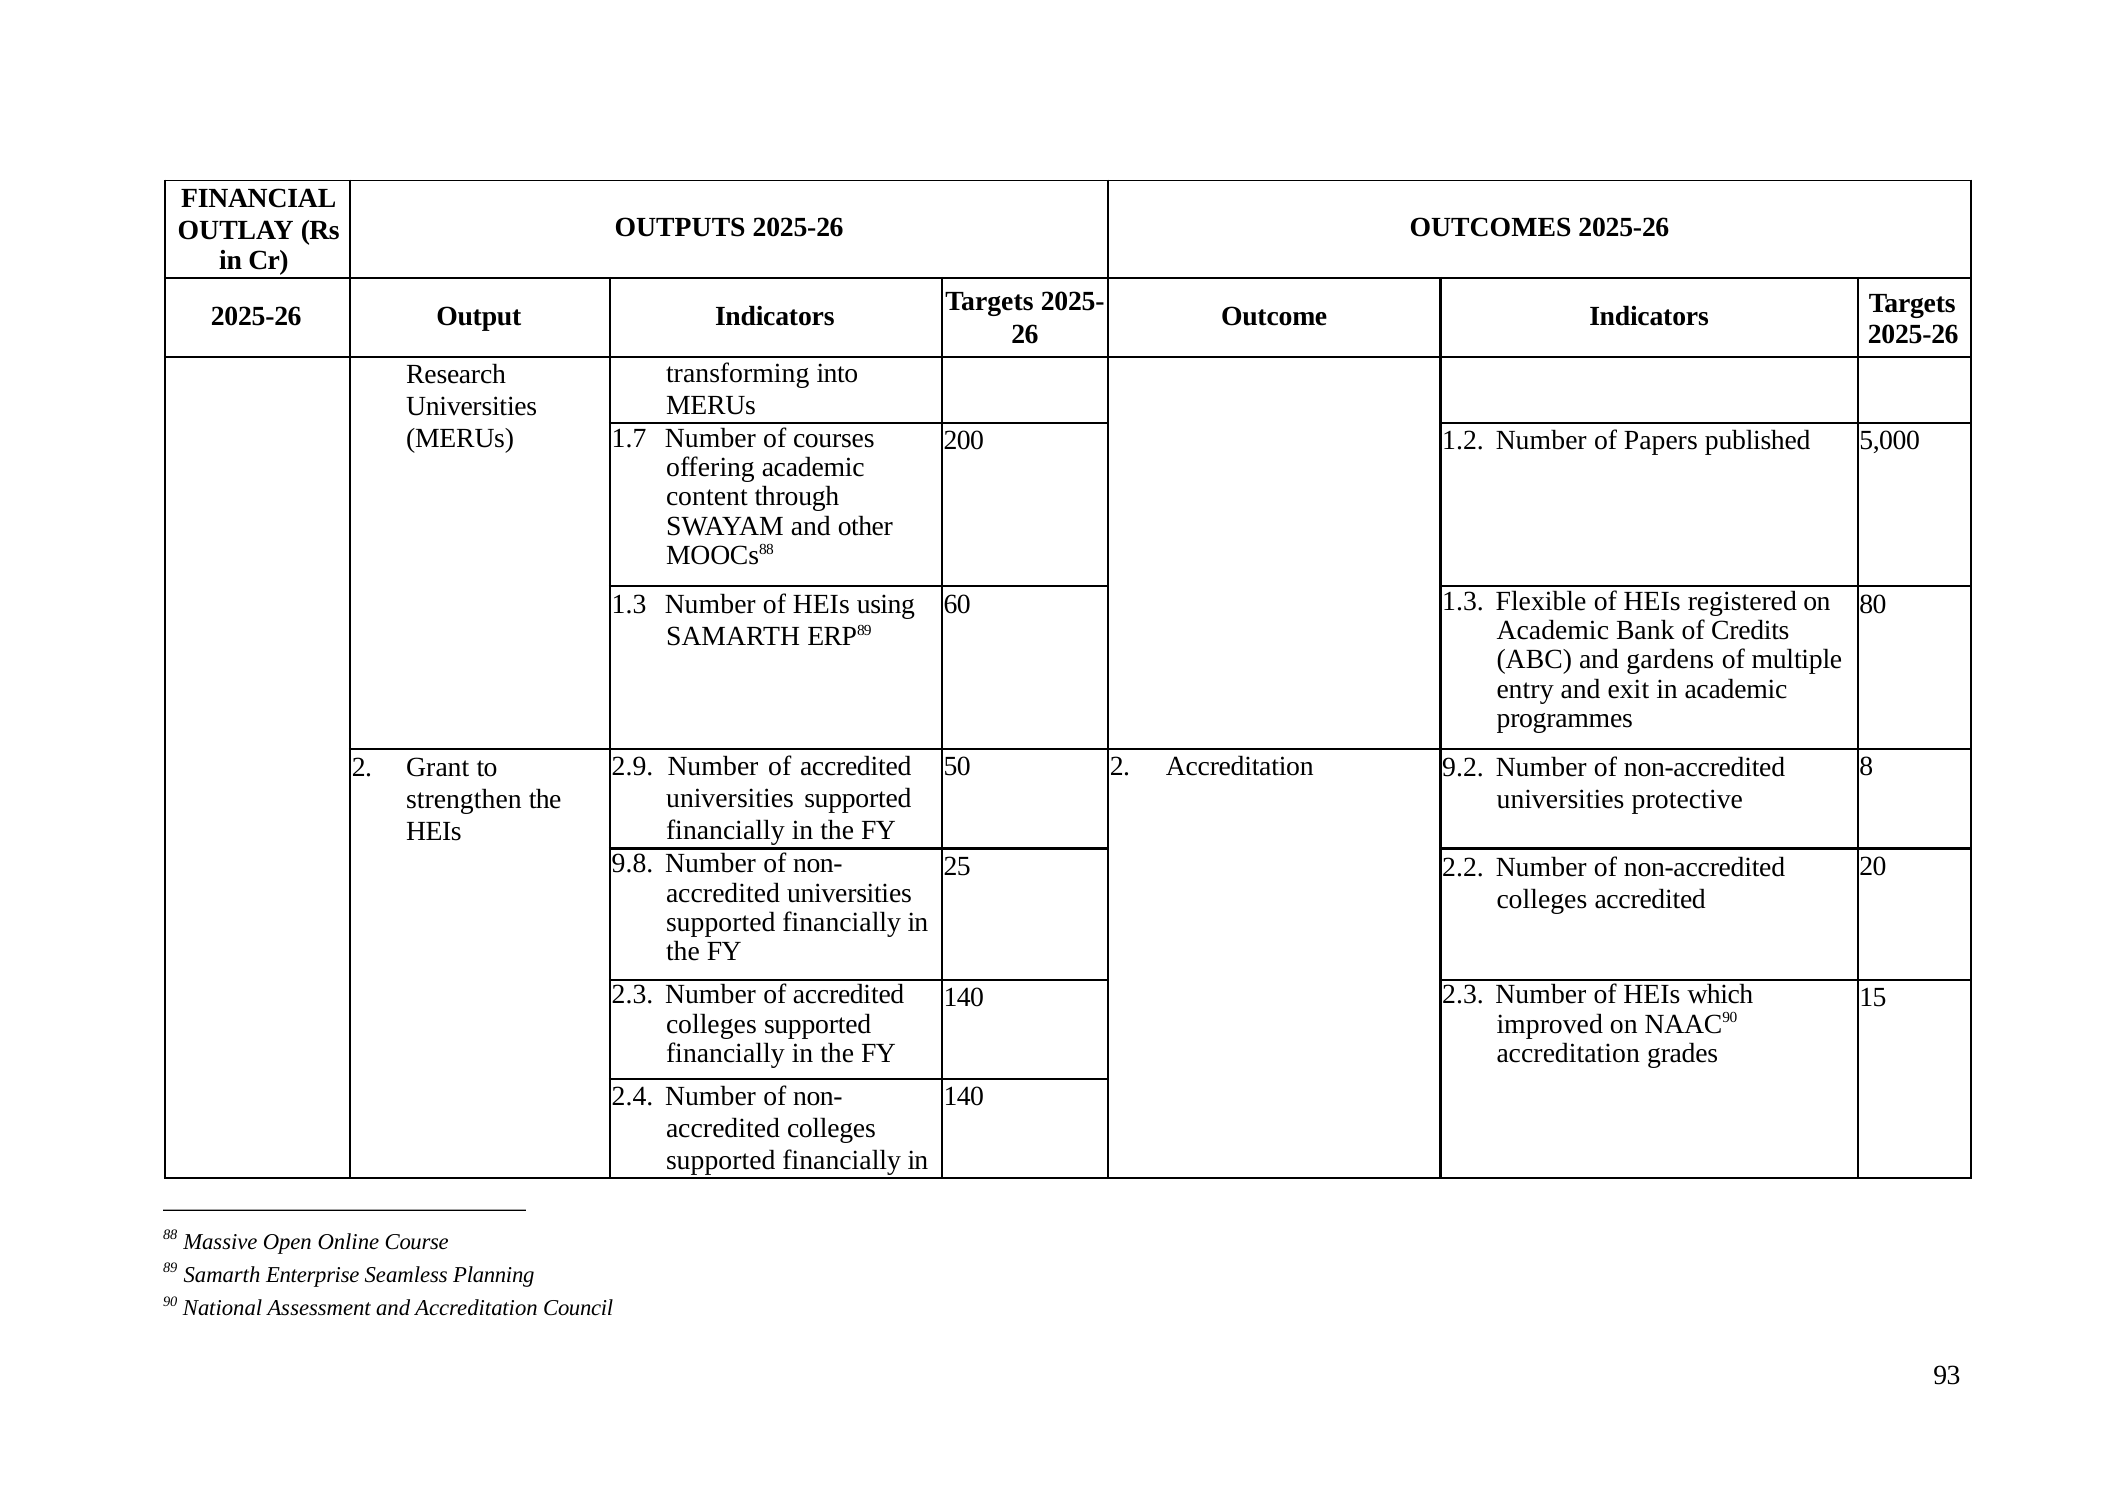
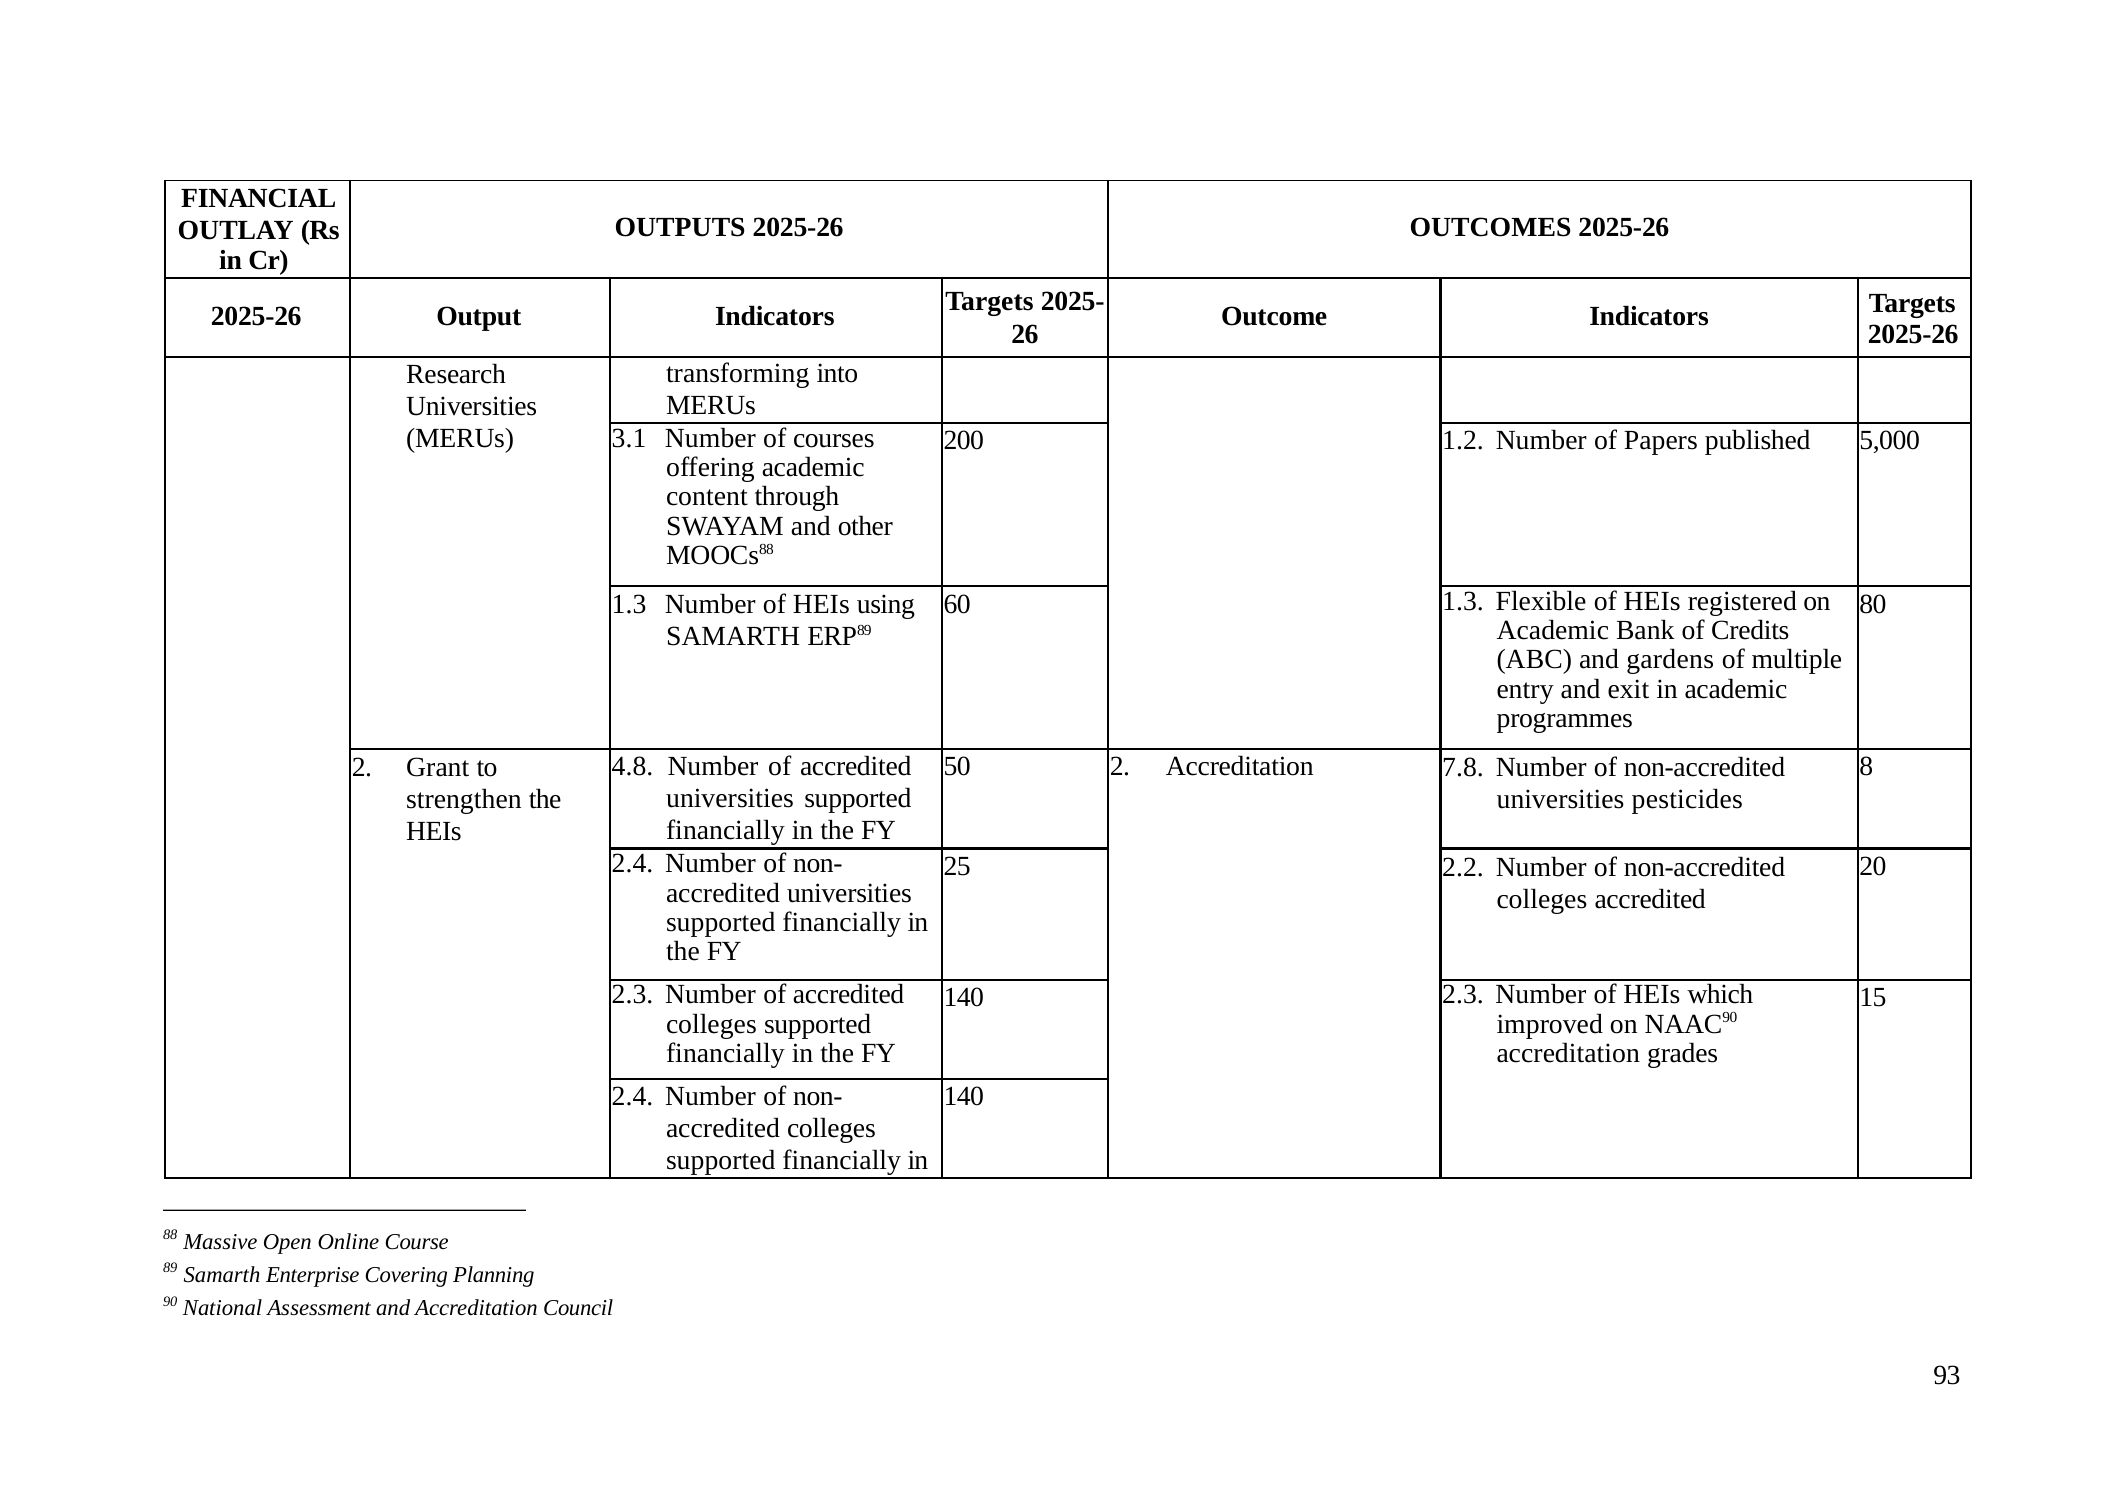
1.7: 1.7 -> 3.1
9.2: 9.2 -> 7.8
2.9: 2.9 -> 4.8
protective: protective -> pesticides
9.8 at (633, 864): 9.8 -> 2.4
Seamless: Seamless -> Covering
